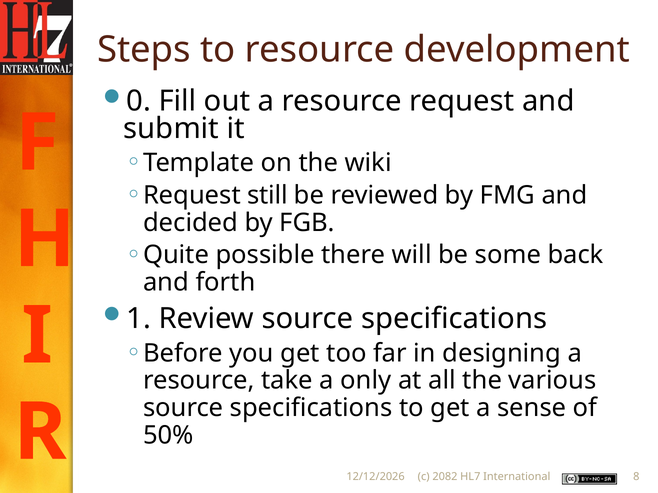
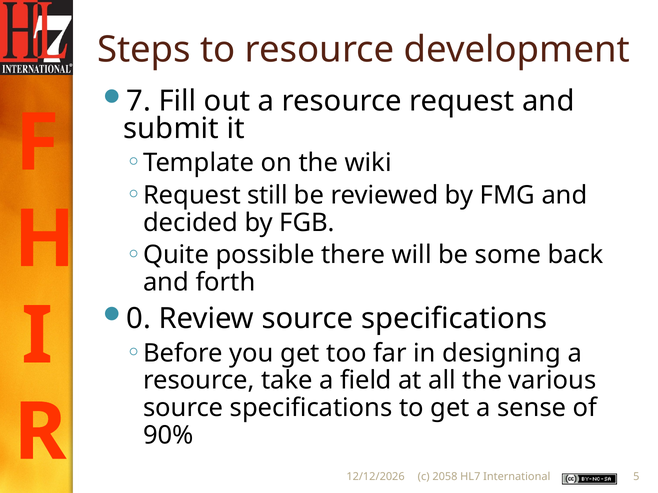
0: 0 -> 7
1: 1 -> 0
only: only -> field
2082: 2082 -> 2058
8: 8 -> 5
50%: 50% -> 90%
